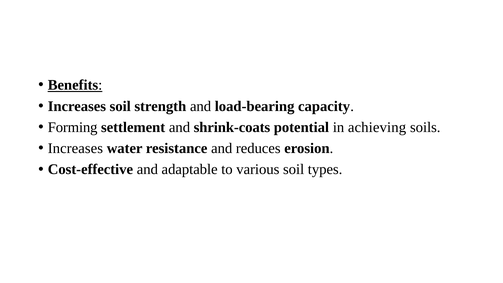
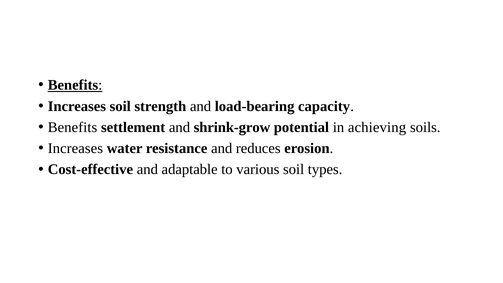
Forming at (73, 127): Forming -> Benefits
shrink-coats: shrink-coats -> shrink-grow
